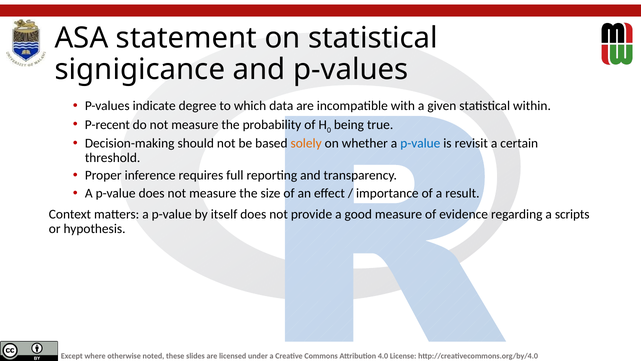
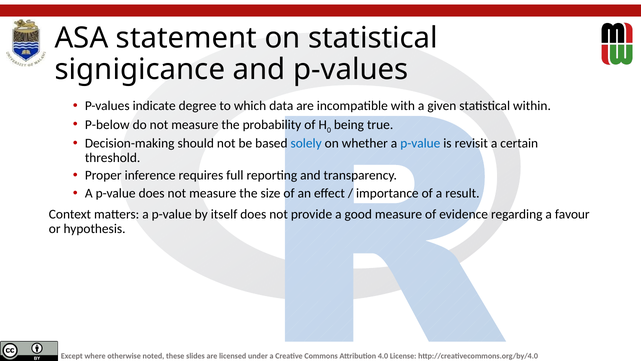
P-recent: P-recent -> P-below
solely colour: orange -> blue
scripts: scripts -> favour
